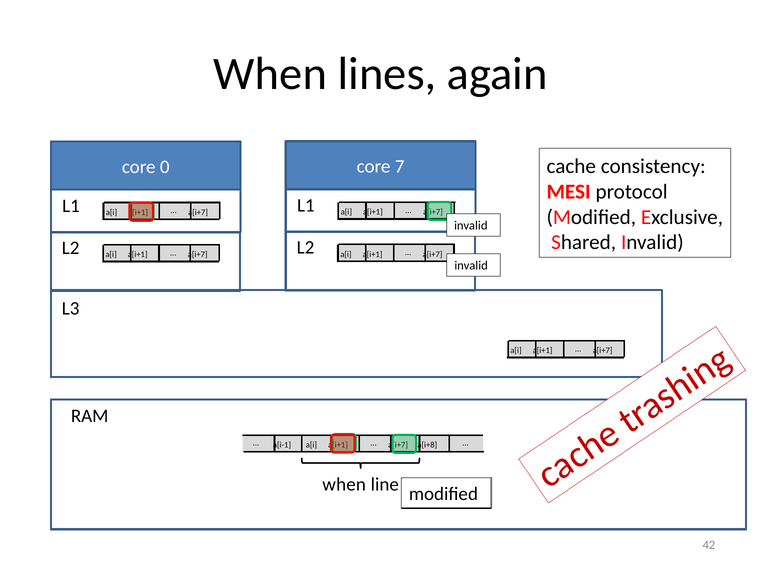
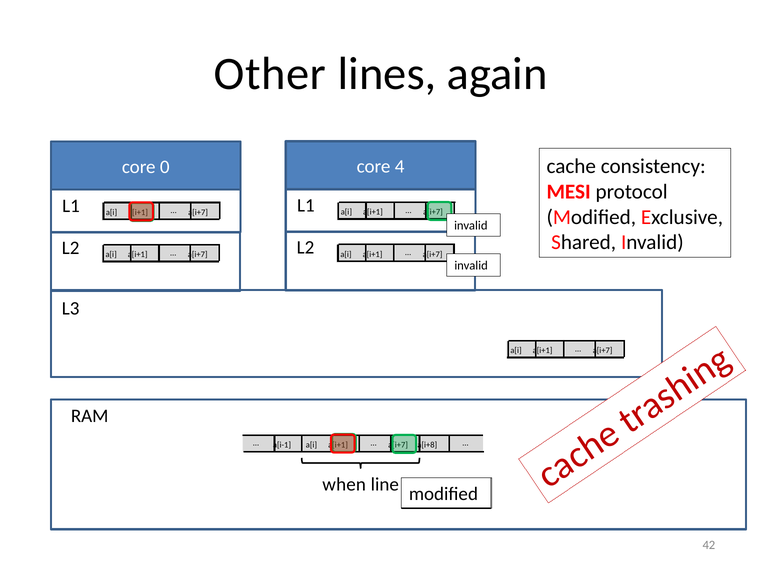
When at (270, 74): When -> Other
7: 7 -> 4
